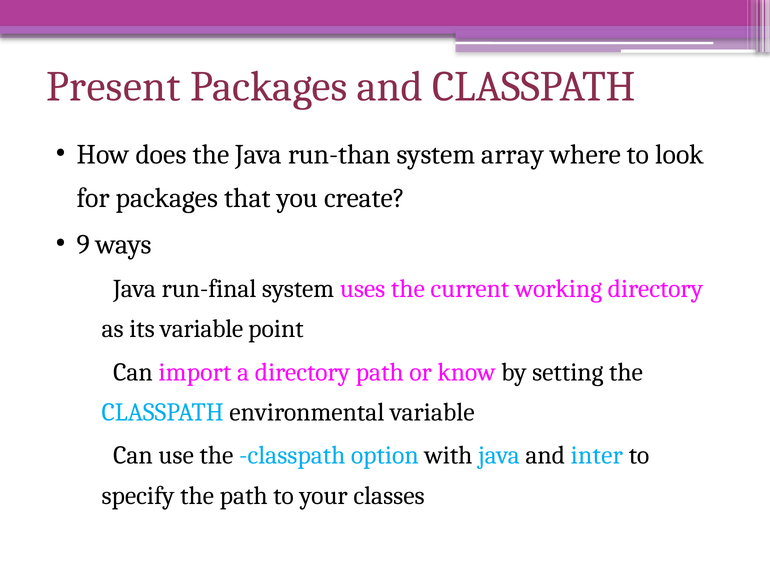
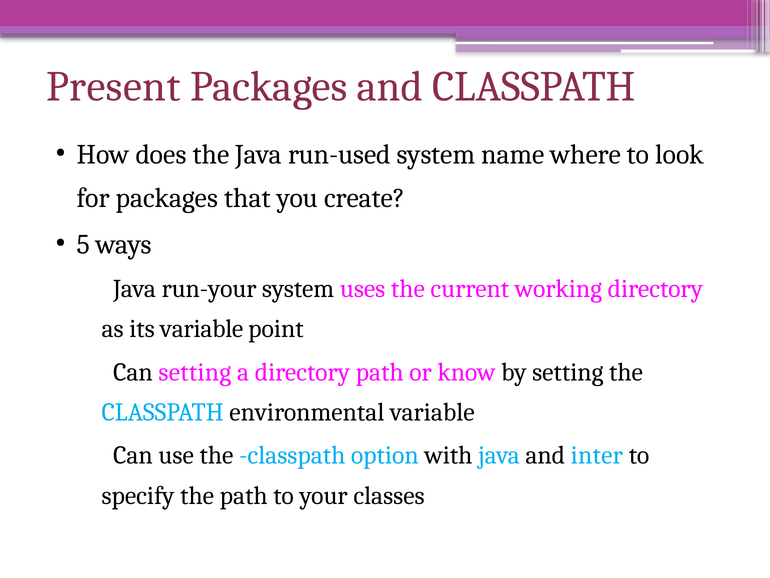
run-than: run-than -> run-used
array: array -> name
9: 9 -> 5
run-final: run-final -> run-your
Can import: import -> setting
